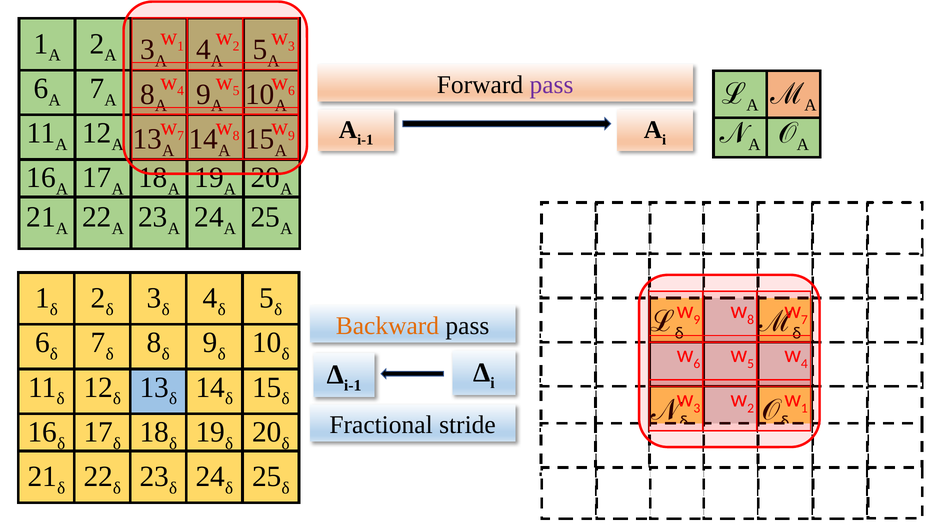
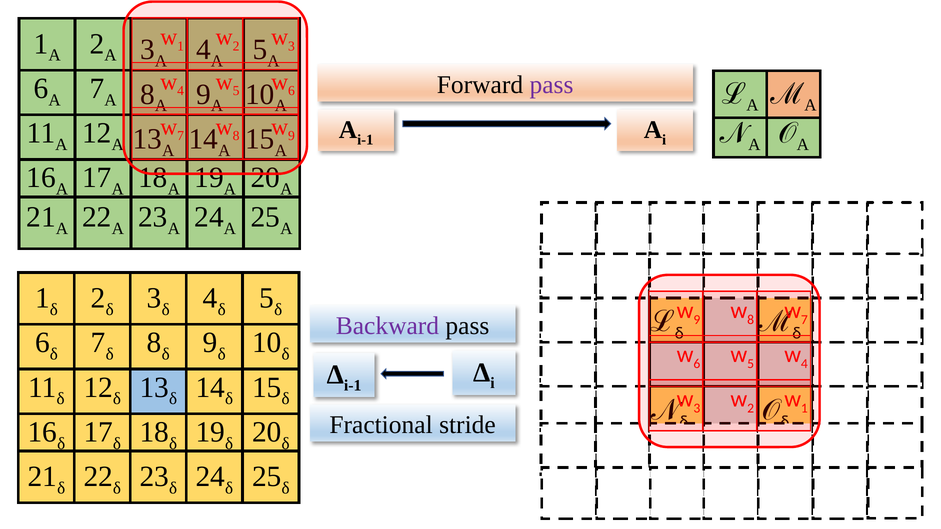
Backward colour: orange -> purple
